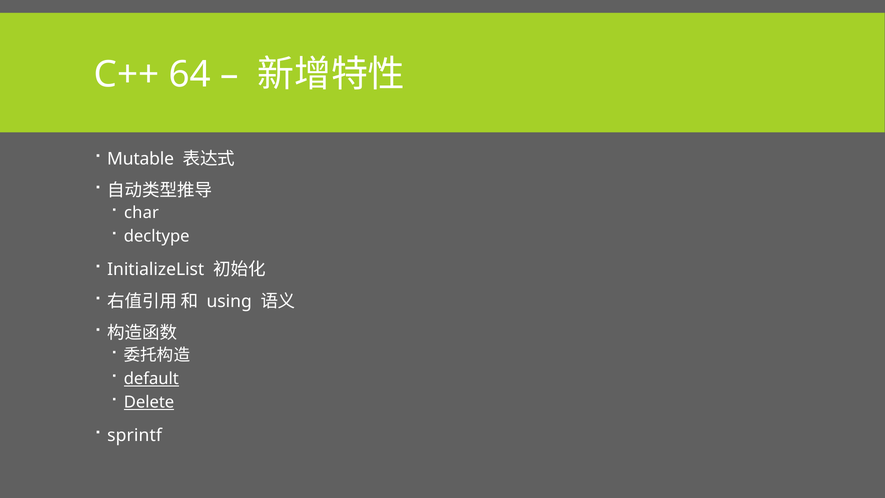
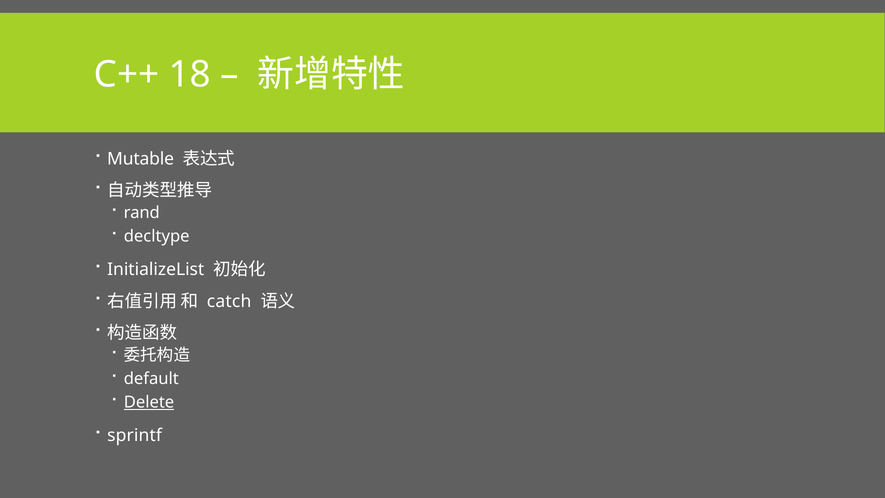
64: 64 -> 18
char: char -> rand
using: using -> catch
default underline: present -> none
